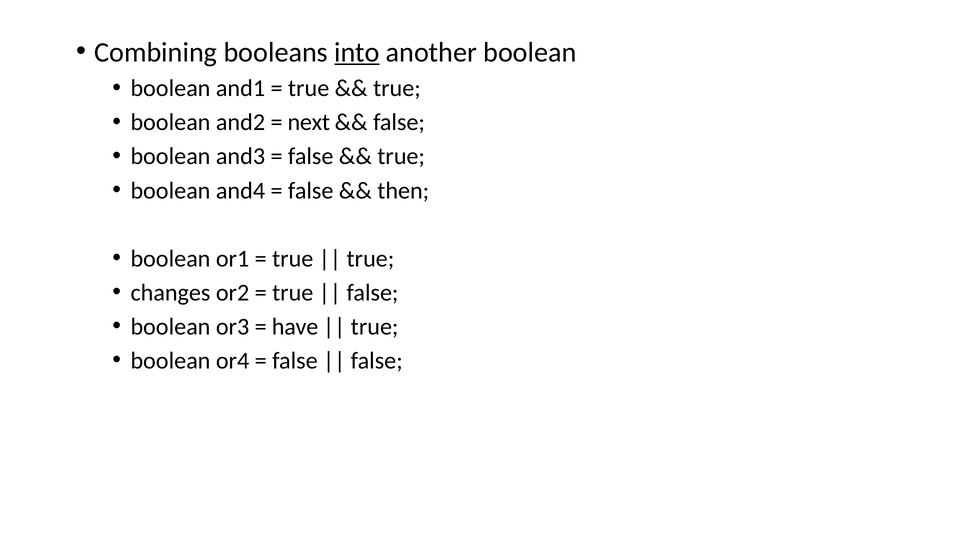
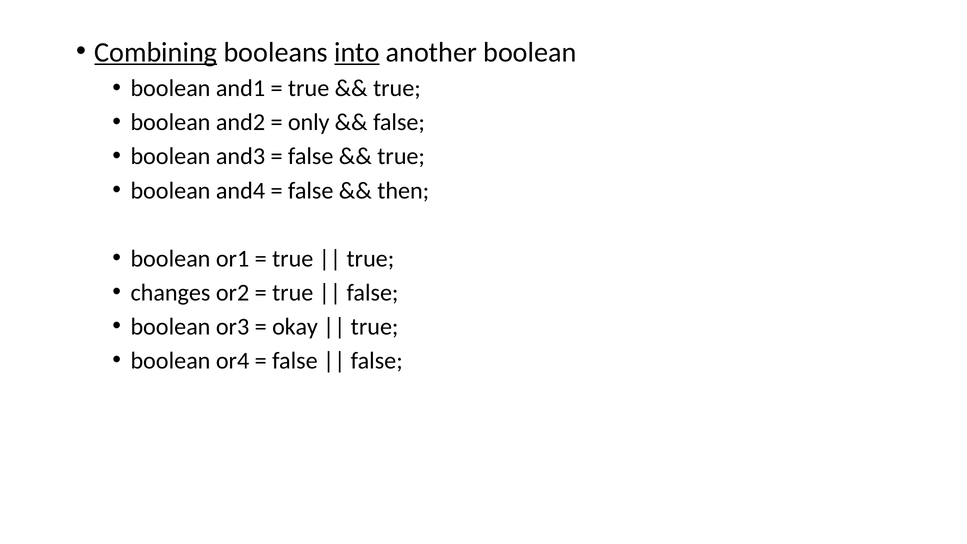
Combining underline: none -> present
next: next -> only
have: have -> okay
